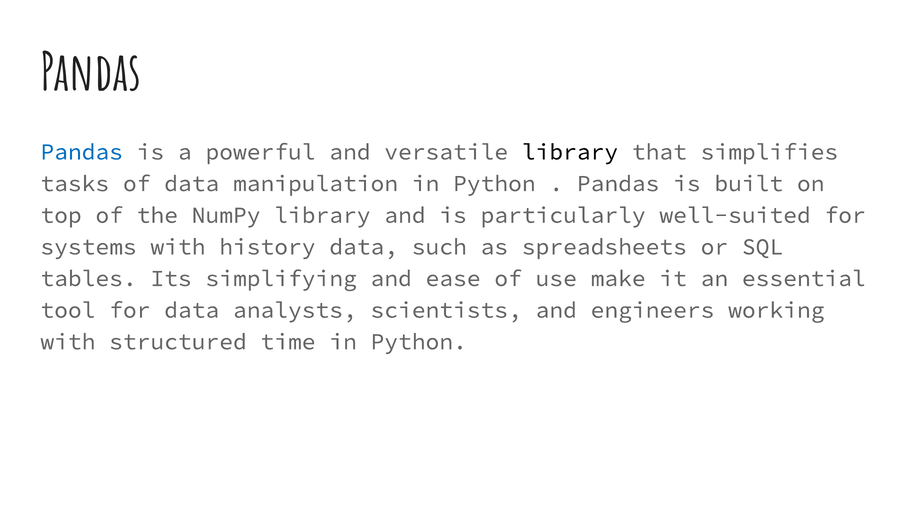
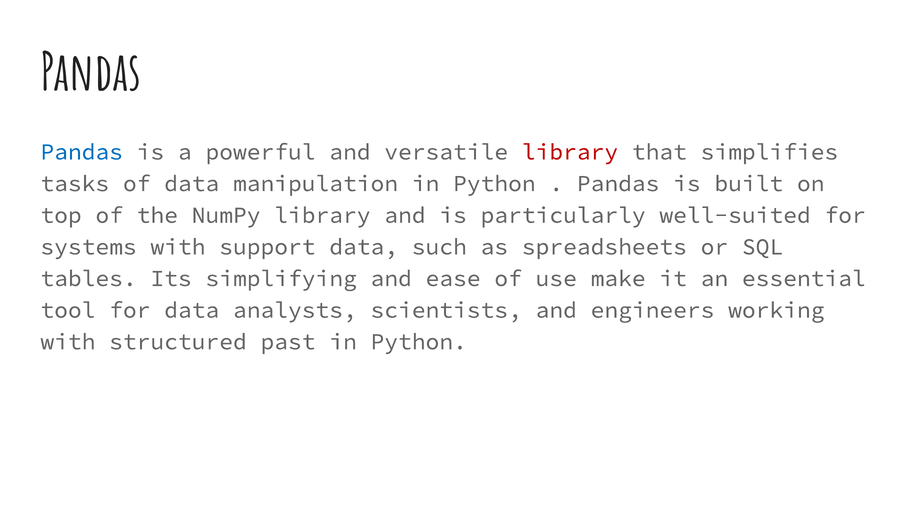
library at (570, 152) colour: black -> red
history: history -> support
time: time -> past
